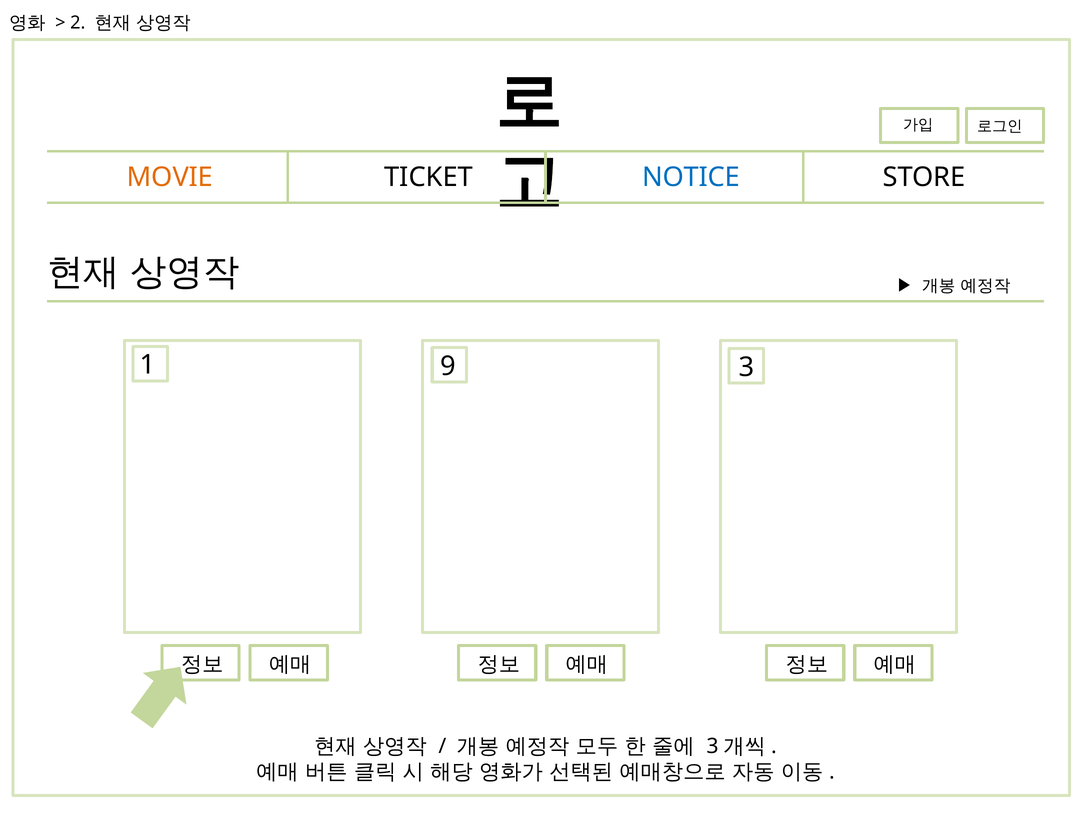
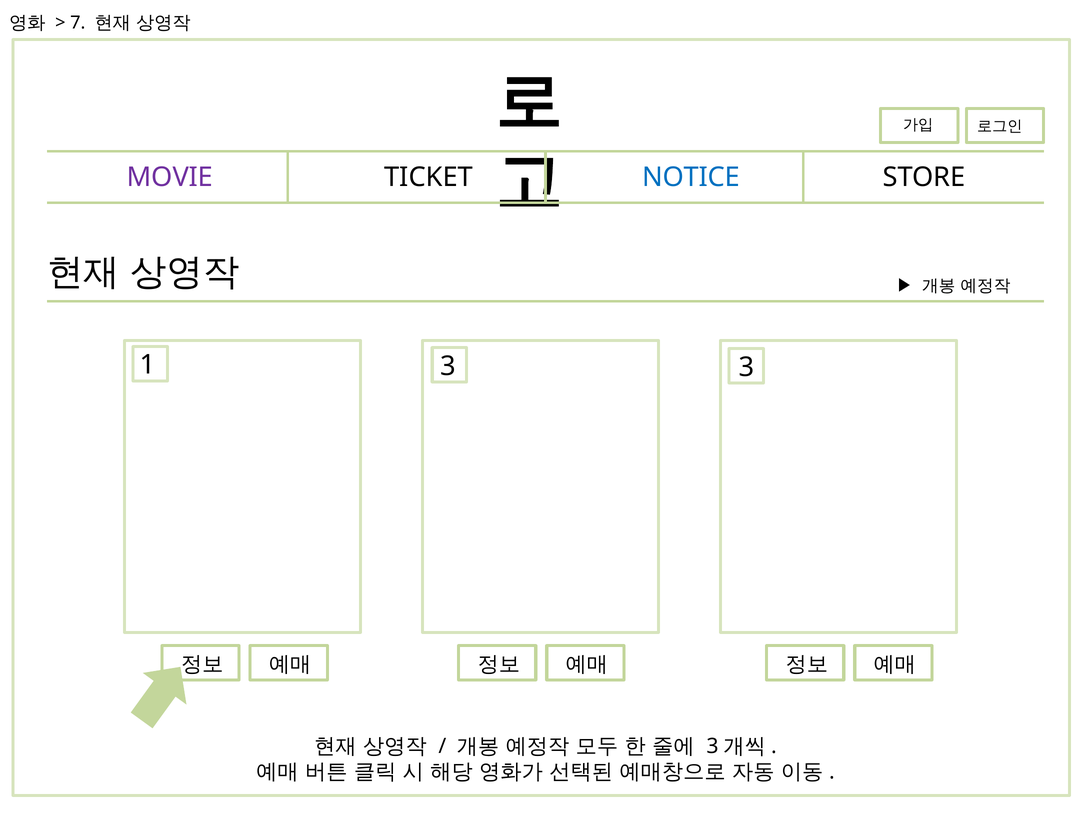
2: 2 -> 7
MOVIE colour: orange -> purple
1 9: 9 -> 3
